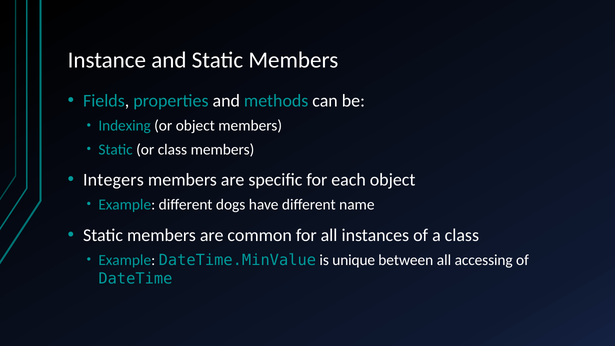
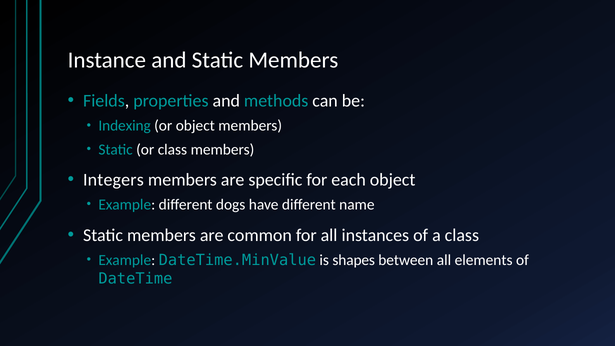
unique: unique -> shapes
accessing: accessing -> elements
